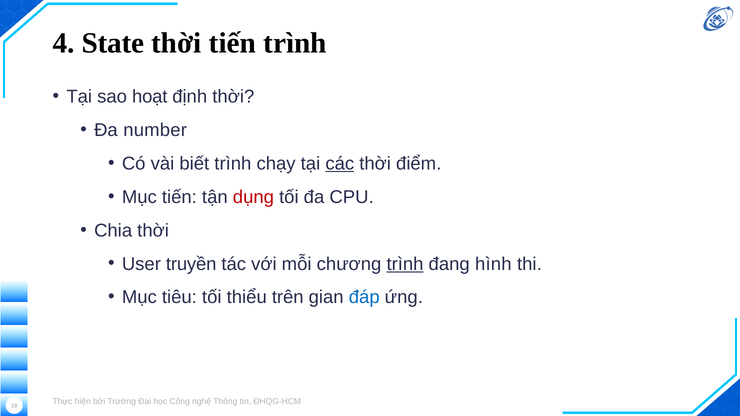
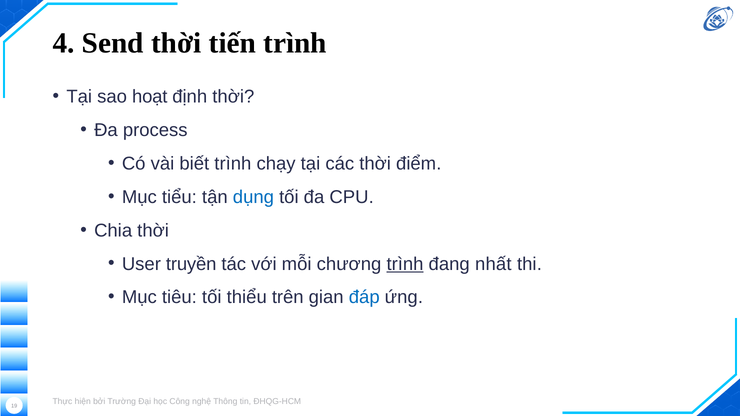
State: State -> Send
number: number -> process
các underline: present -> none
Mục tiến: tiến -> tiểu
dụng colour: red -> blue
hình: hình -> nhất
